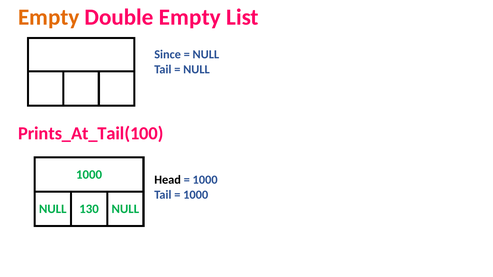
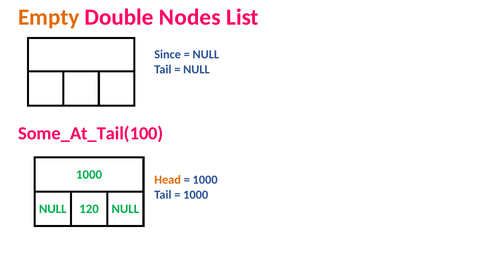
Double Empty: Empty -> Nodes
Prints_At_Tail(100: Prints_At_Tail(100 -> Some_At_Tail(100
Head colour: black -> orange
130: 130 -> 120
